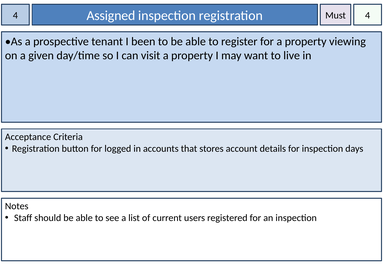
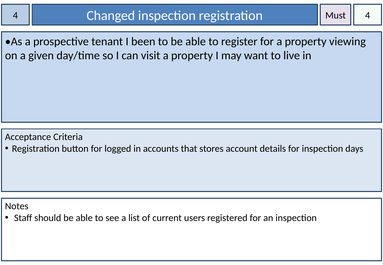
Assigned: Assigned -> Changed
